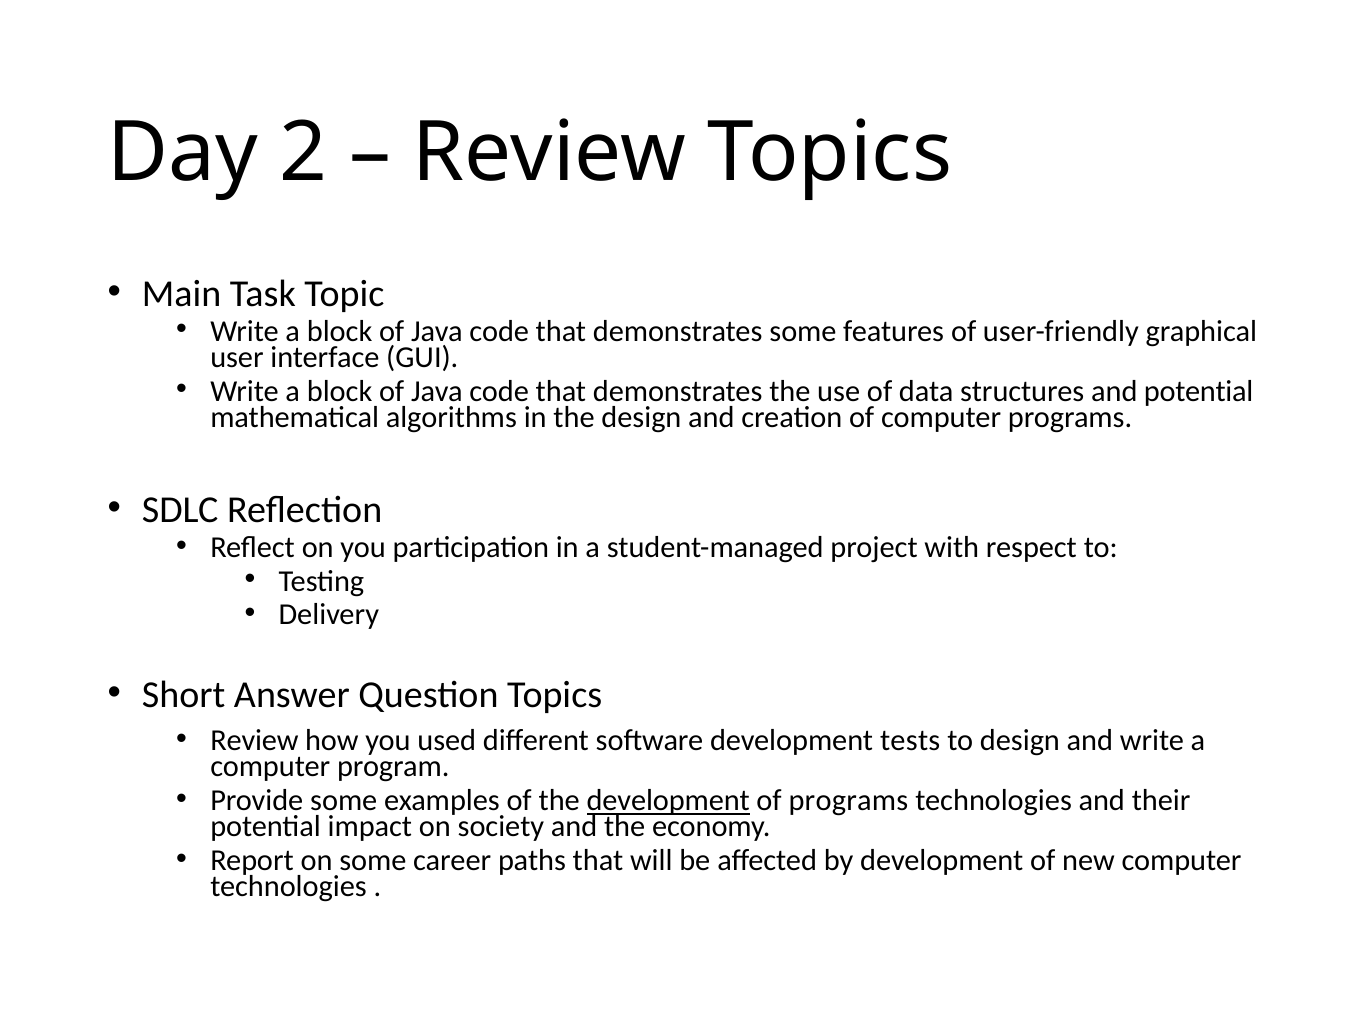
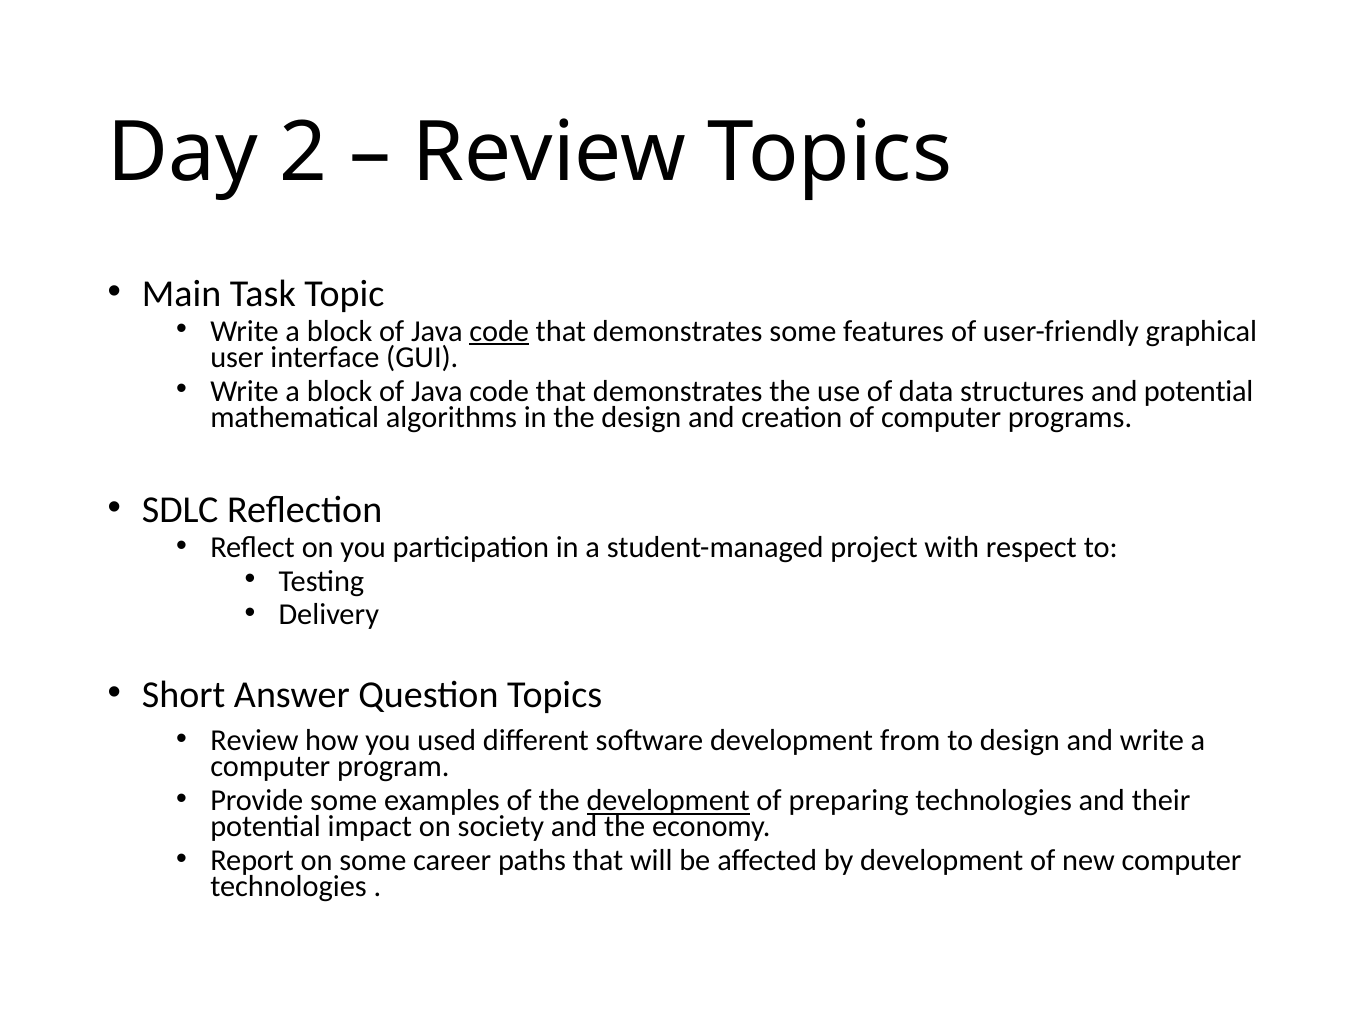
code at (499, 331) underline: none -> present
tests: tests -> from
of programs: programs -> preparing
